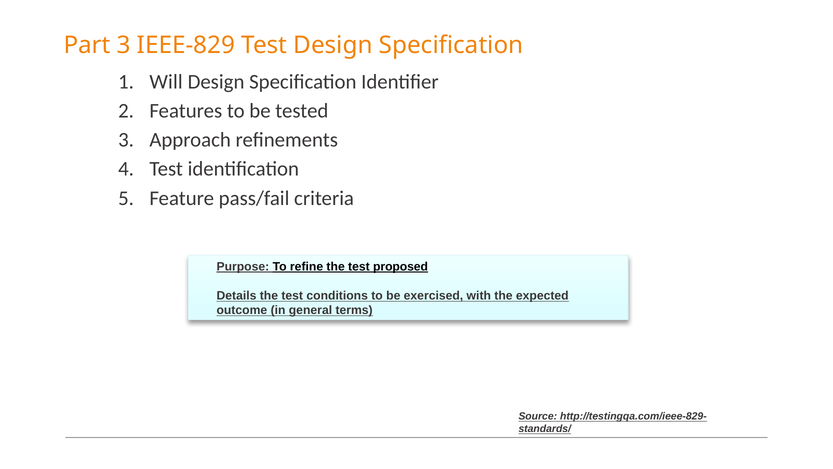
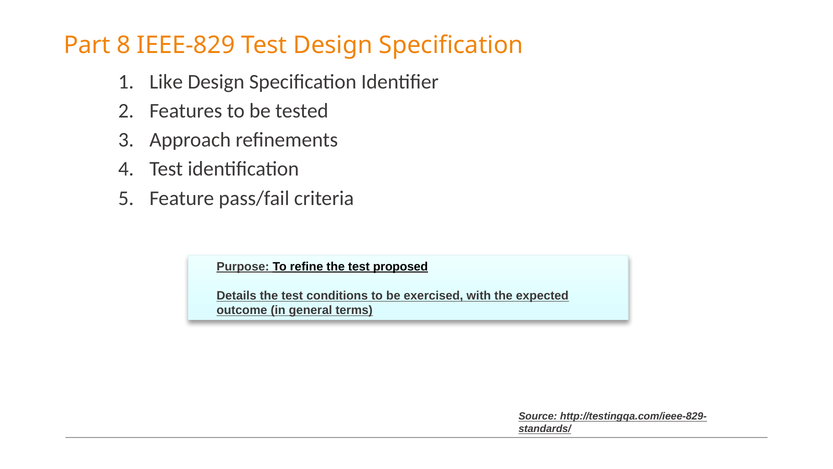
Part 3: 3 -> 8
Will: Will -> Like
